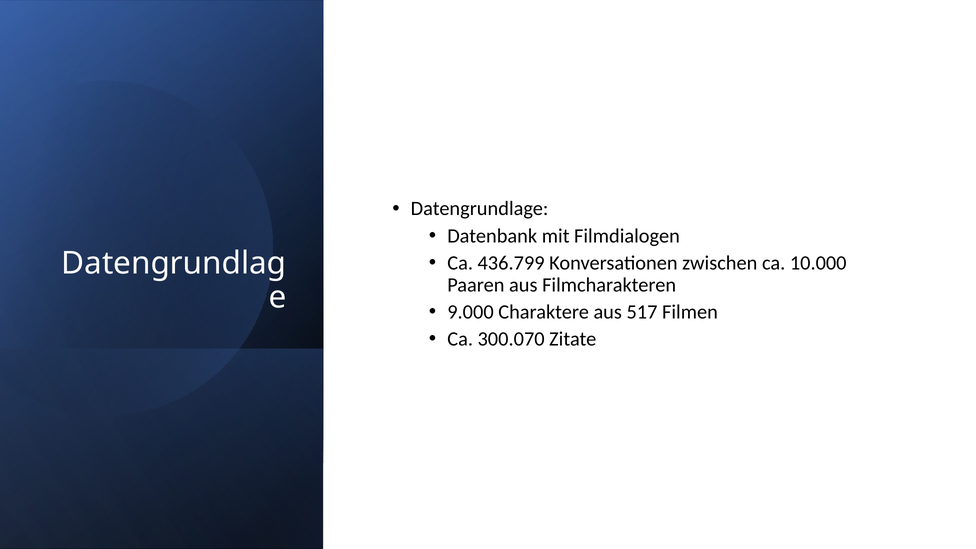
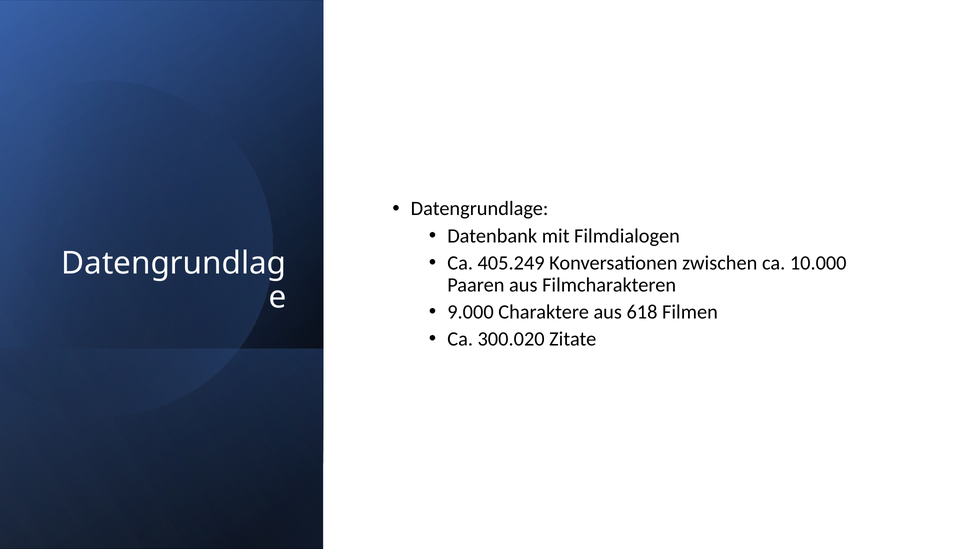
436.799: 436.799 -> 405.249
517: 517 -> 618
300.070: 300.070 -> 300.020
